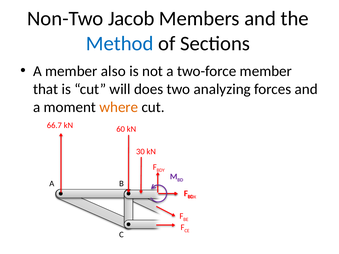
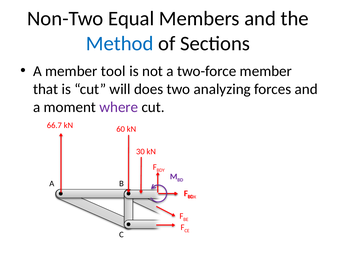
Jacob: Jacob -> Equal
also: also -> tool
where colour: orange -> purple
